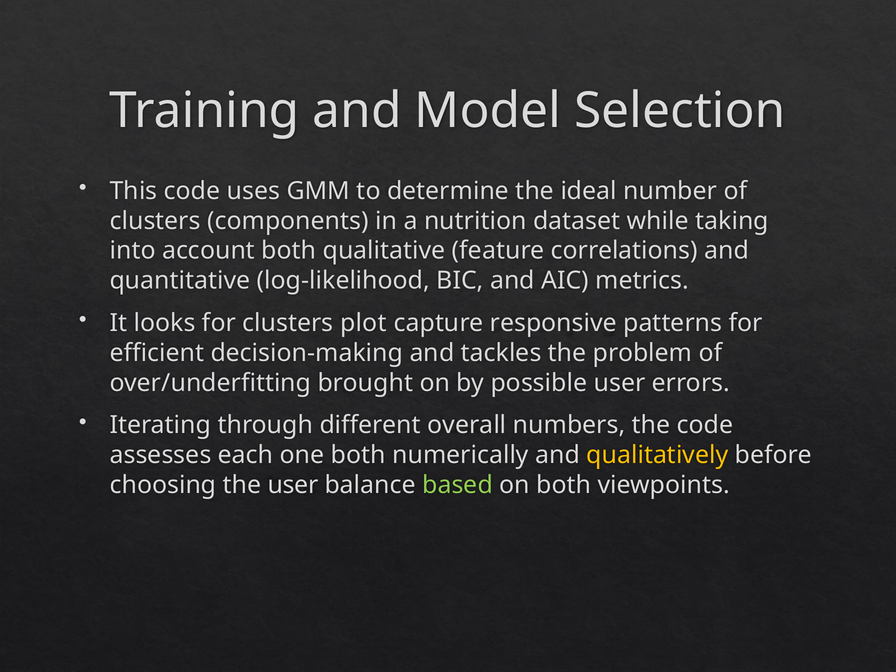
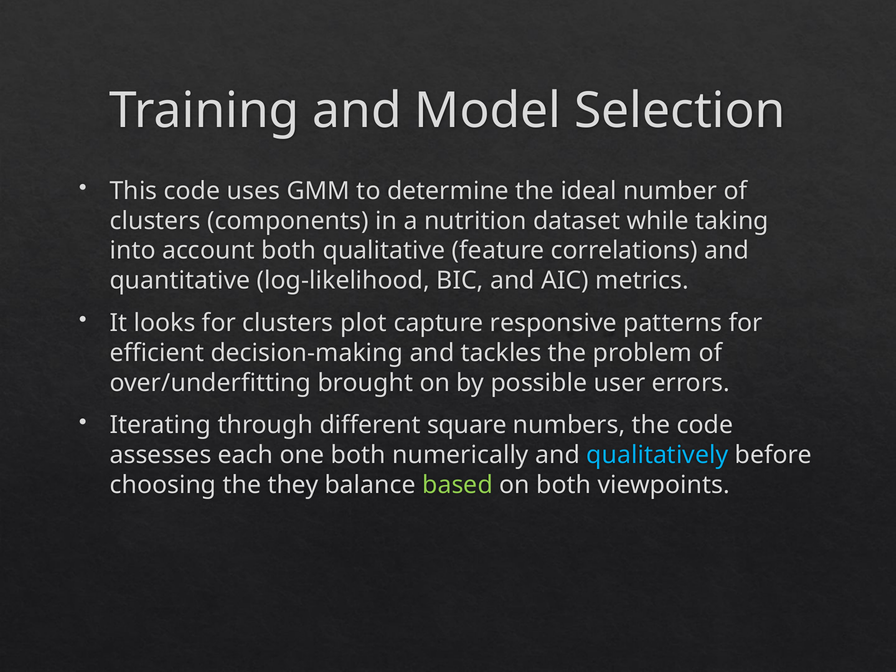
overall: overall -> square
qualitatively colour: yellow -> light blue
the user: user -> they
